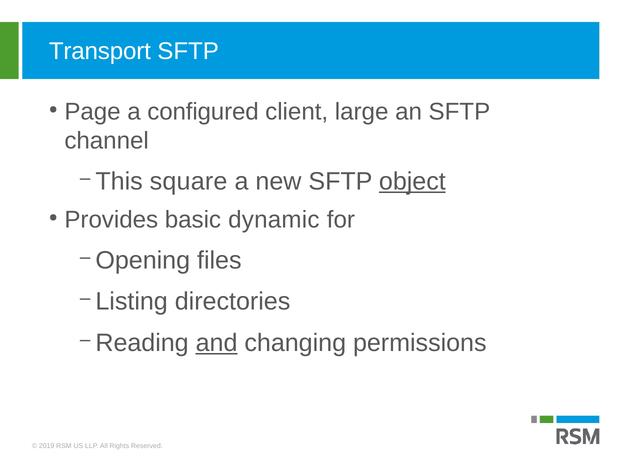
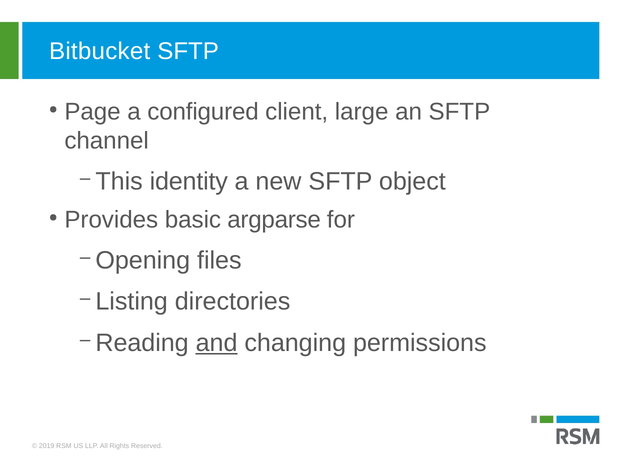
Transport: Transport -> Bitbucket
square: square -> identity
object underline: present -> none
dynamic: dynamic -> argparse
